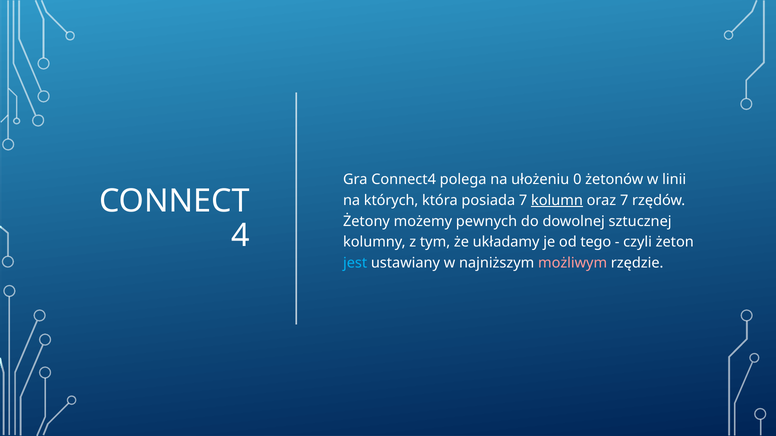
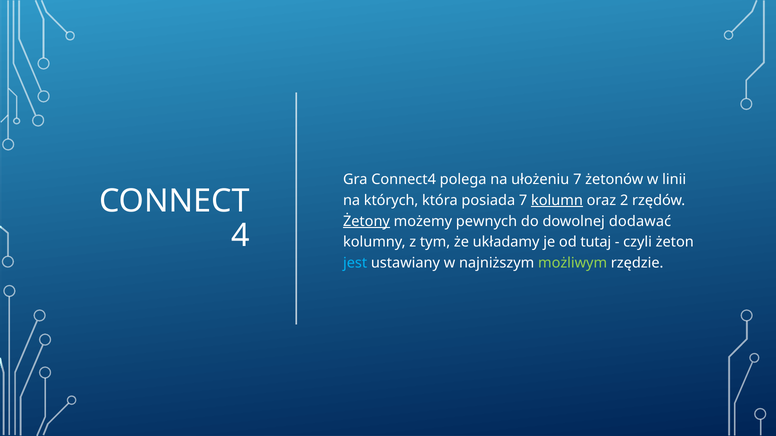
ułożeniu 0: 0 -> 7
oraz 7: 7 -> 2
Żetony underline: none -> present
sztucznej: sztucznej -> dodawać
tego: tego -> tutaj
możliwym colour: pink -> light green
